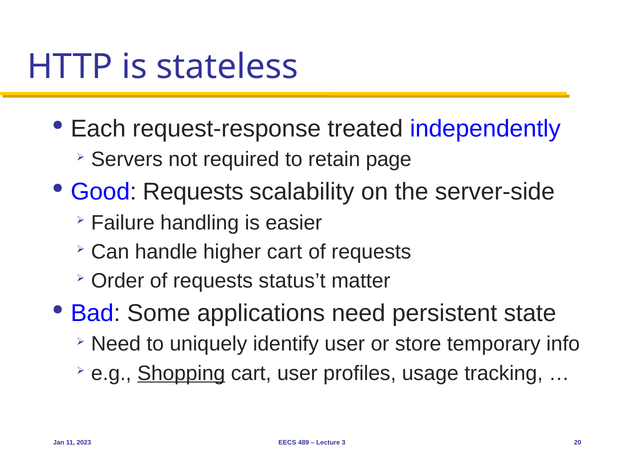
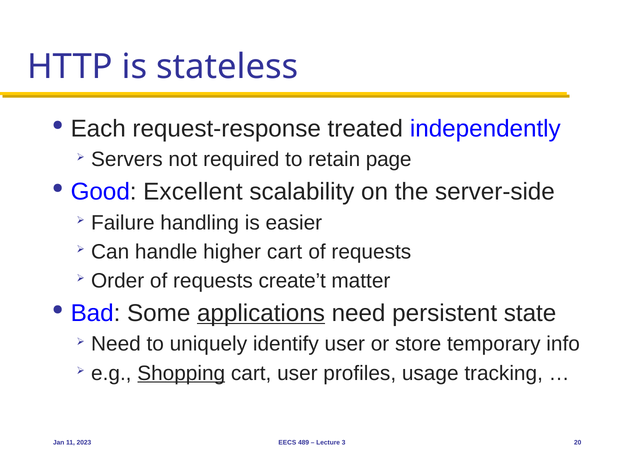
Good Requests: Requests -> Excellent
status’t: status’t -> create’t
applications underline: none -> present
